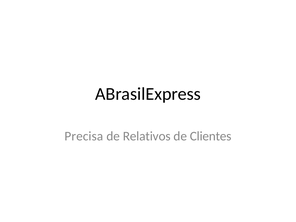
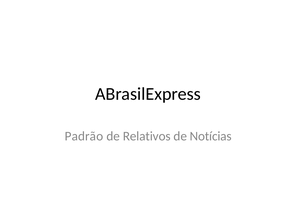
Precisa: Precisa -> Padrão
Clientes: Clientes -> Notícias
